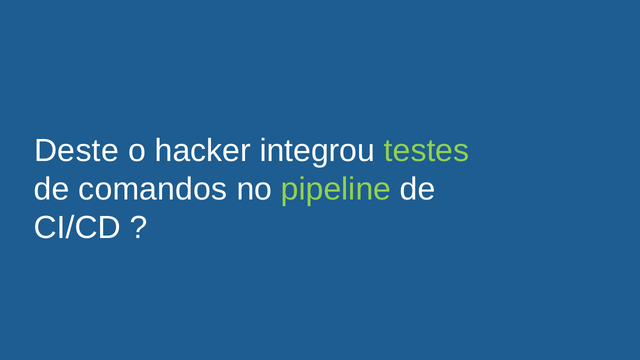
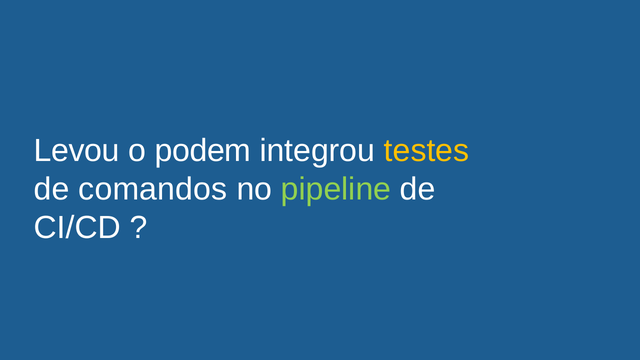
Deste: Deste -> Levou
hacker: hacker -> podem
testes colour: light green -> yellow
